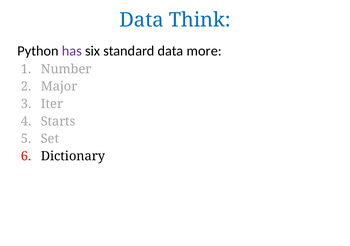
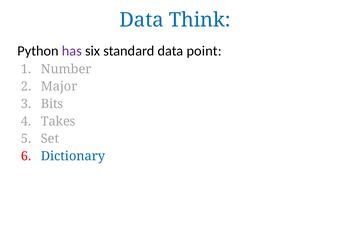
more: more -> point
Iter: Iter -> Bits
Starts: Starts -> Takes
Dictionary colour: black -> blue
